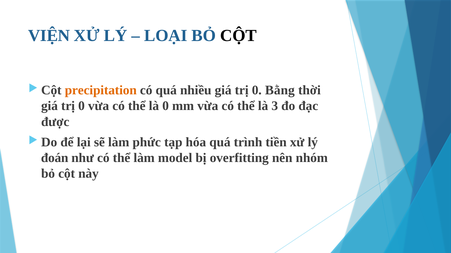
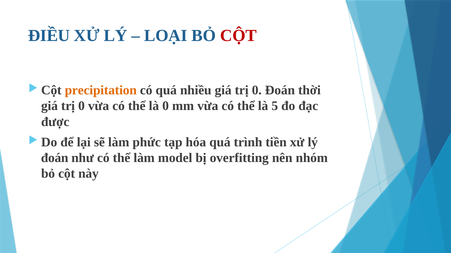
VIỆN: VIỆN -> ĐIỀU
CỘT at (239, 36) colour: black -> red
0 Bằng: Bằng -> Đoán
3: 3 -> 5
